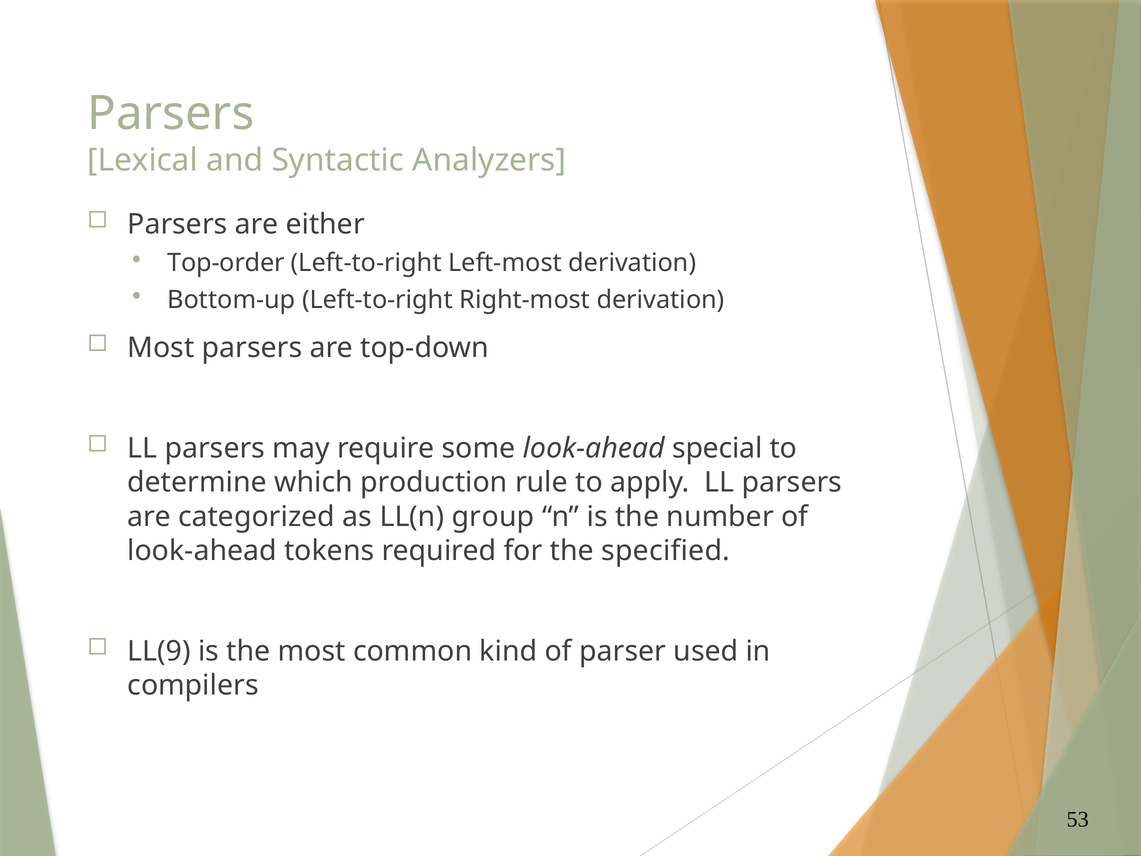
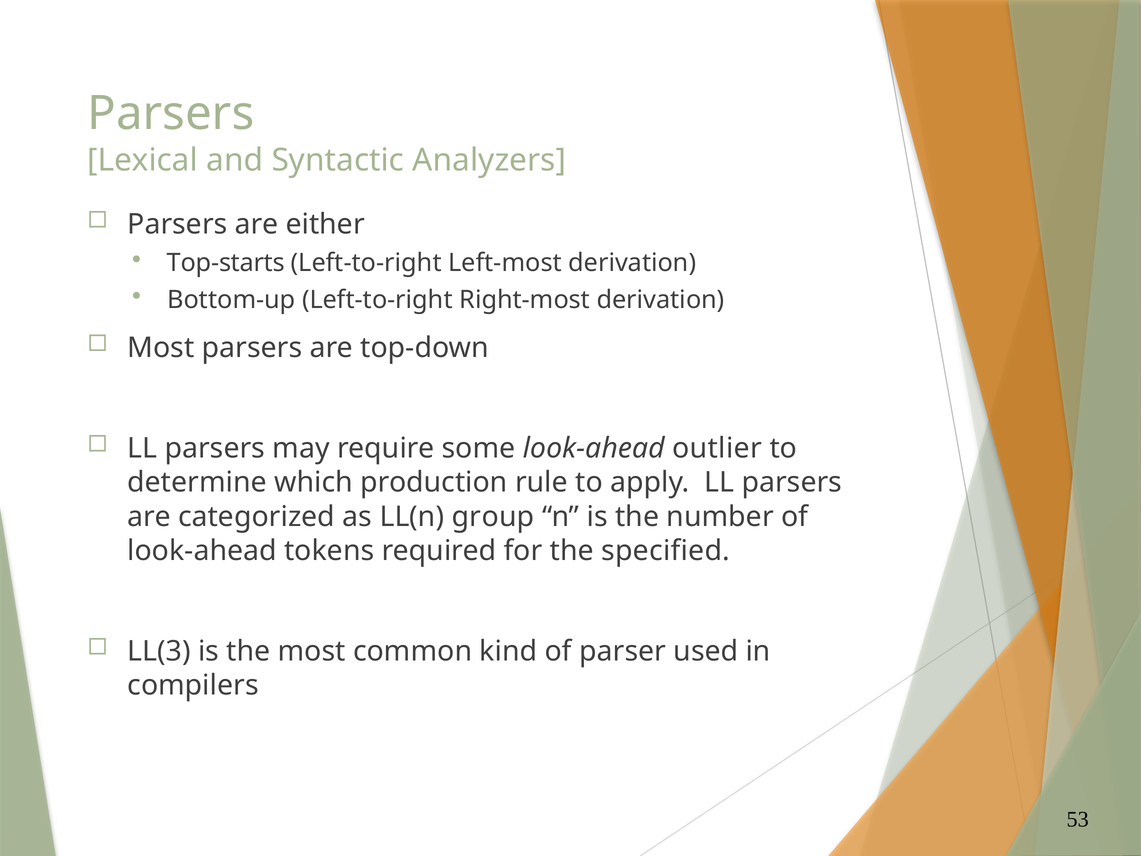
Top-order: Top-order -> Top-starts
special: special -> outlier
LL(9: LL(9 -> LL(3
